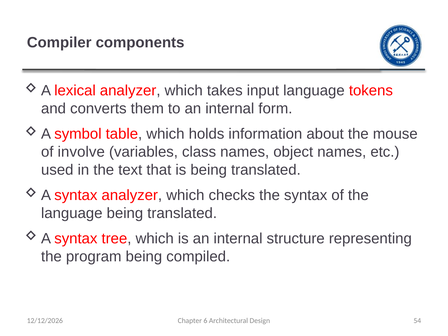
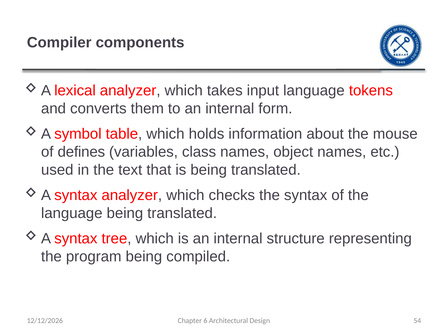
involve: involve -> defines
